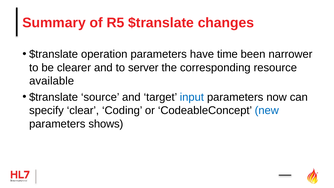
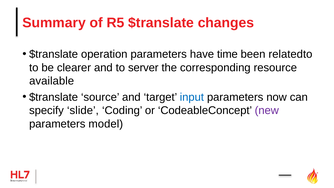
narrower: narrower -> relatedto
clear: clear -> slide
new colour: blue -> purple
shows: shows -> model
